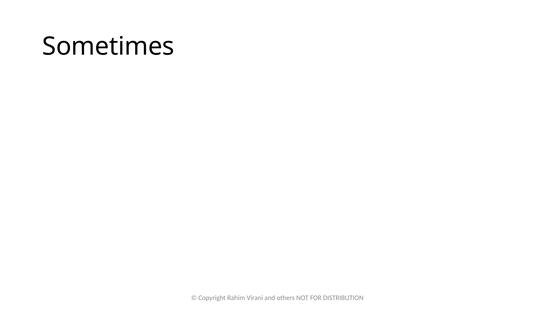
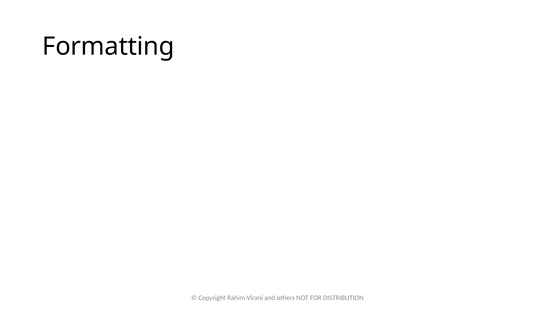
Sometimes: Sometimes -> Formatting
